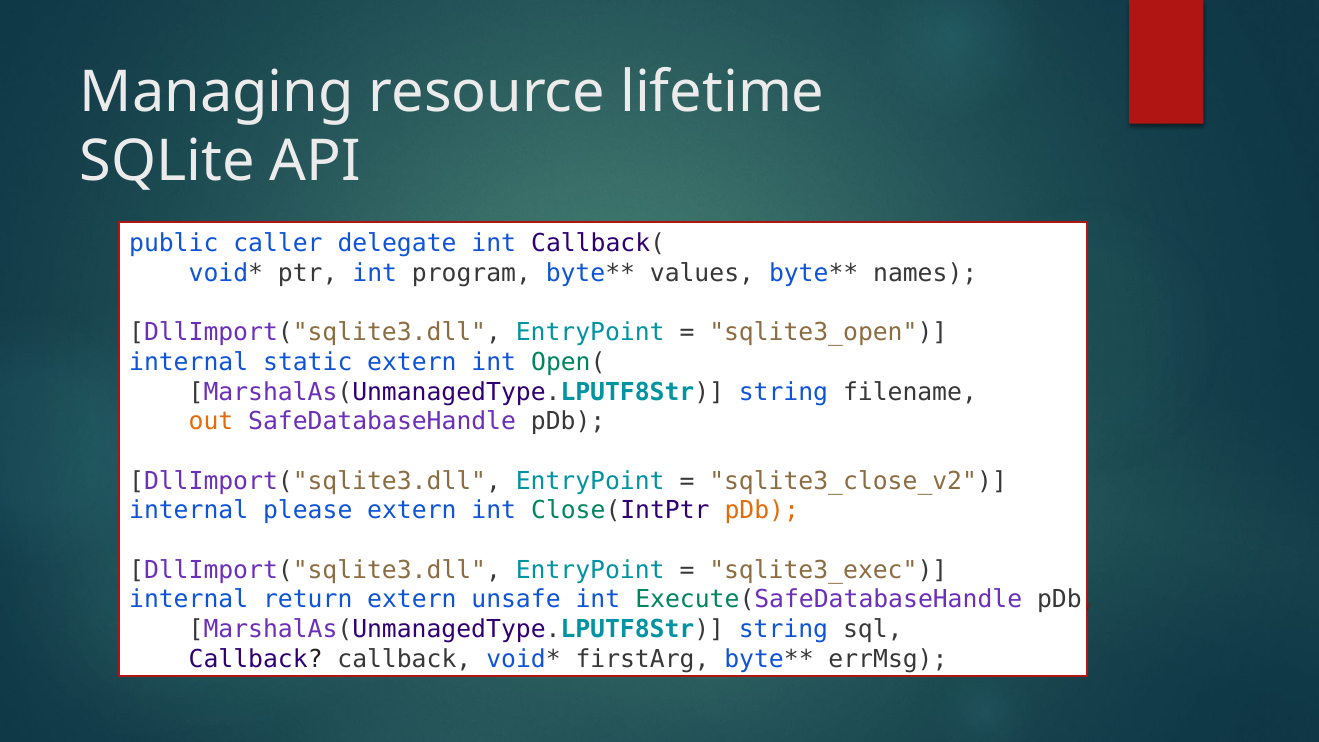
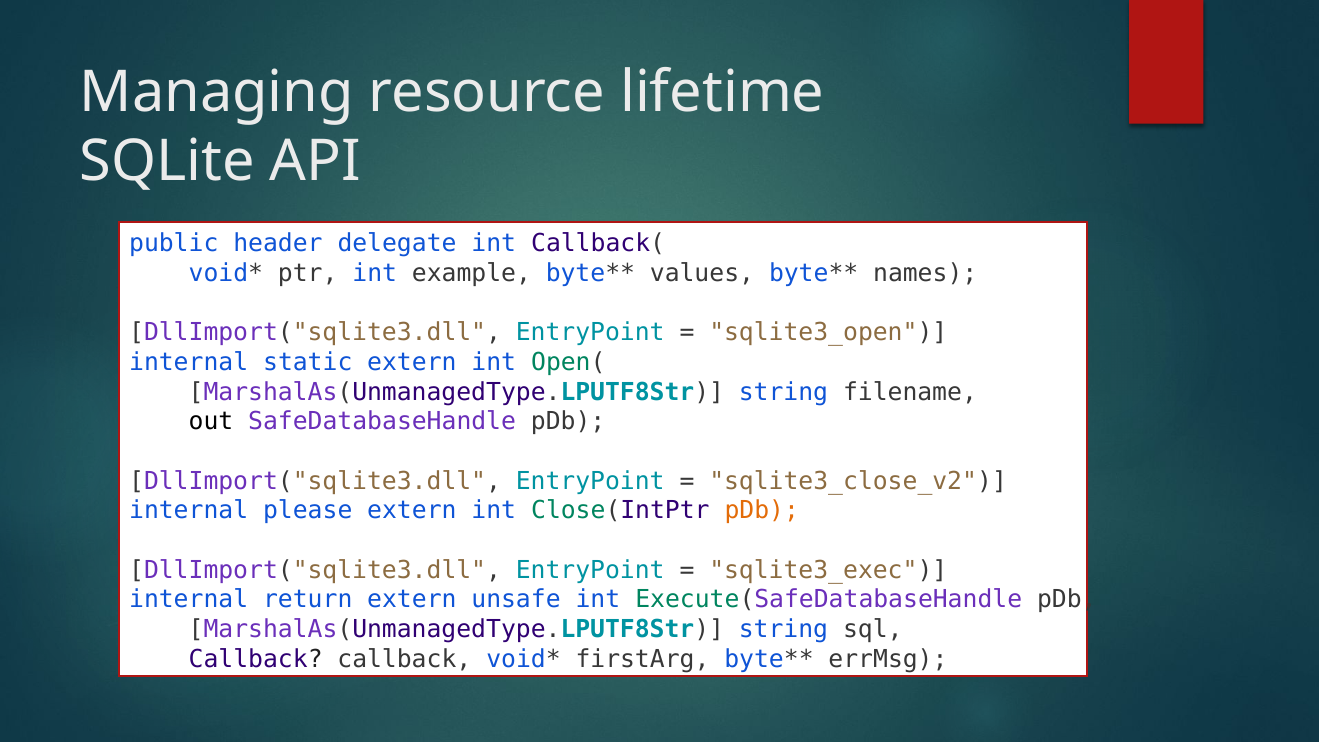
caller: caller -> header
program: program -> example
out colour: orange -> black
